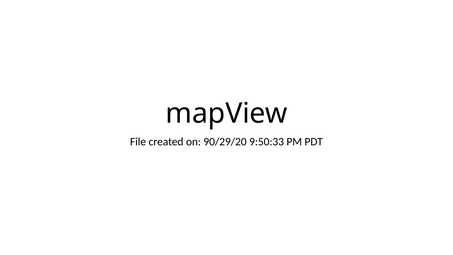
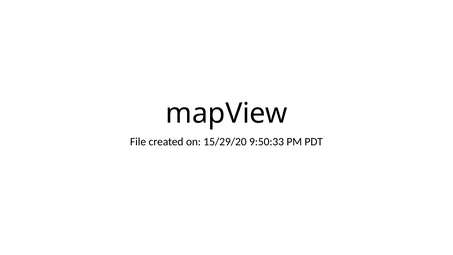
90/29/20: 90/29/20 -> 15/29/20
